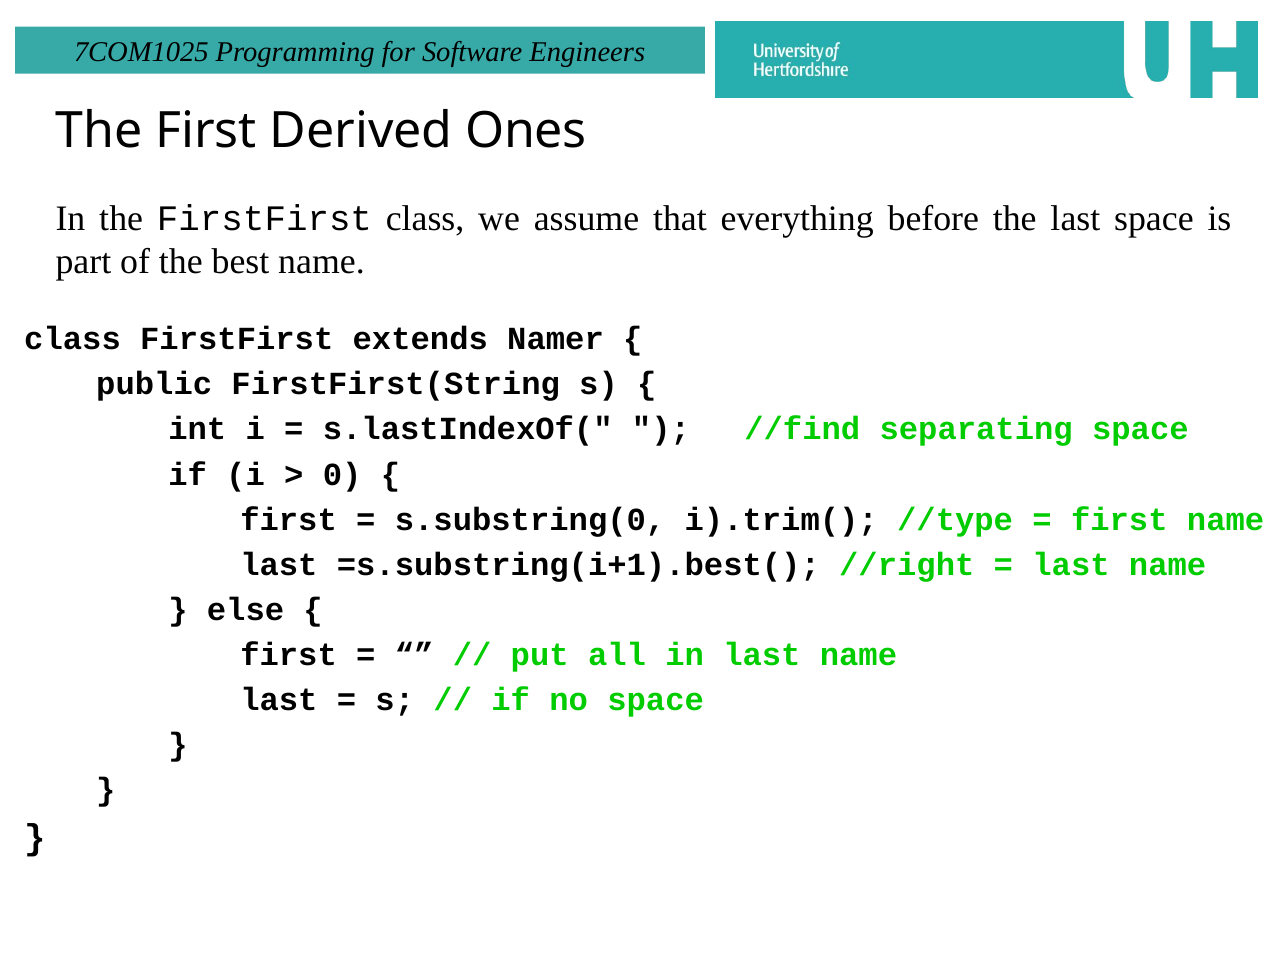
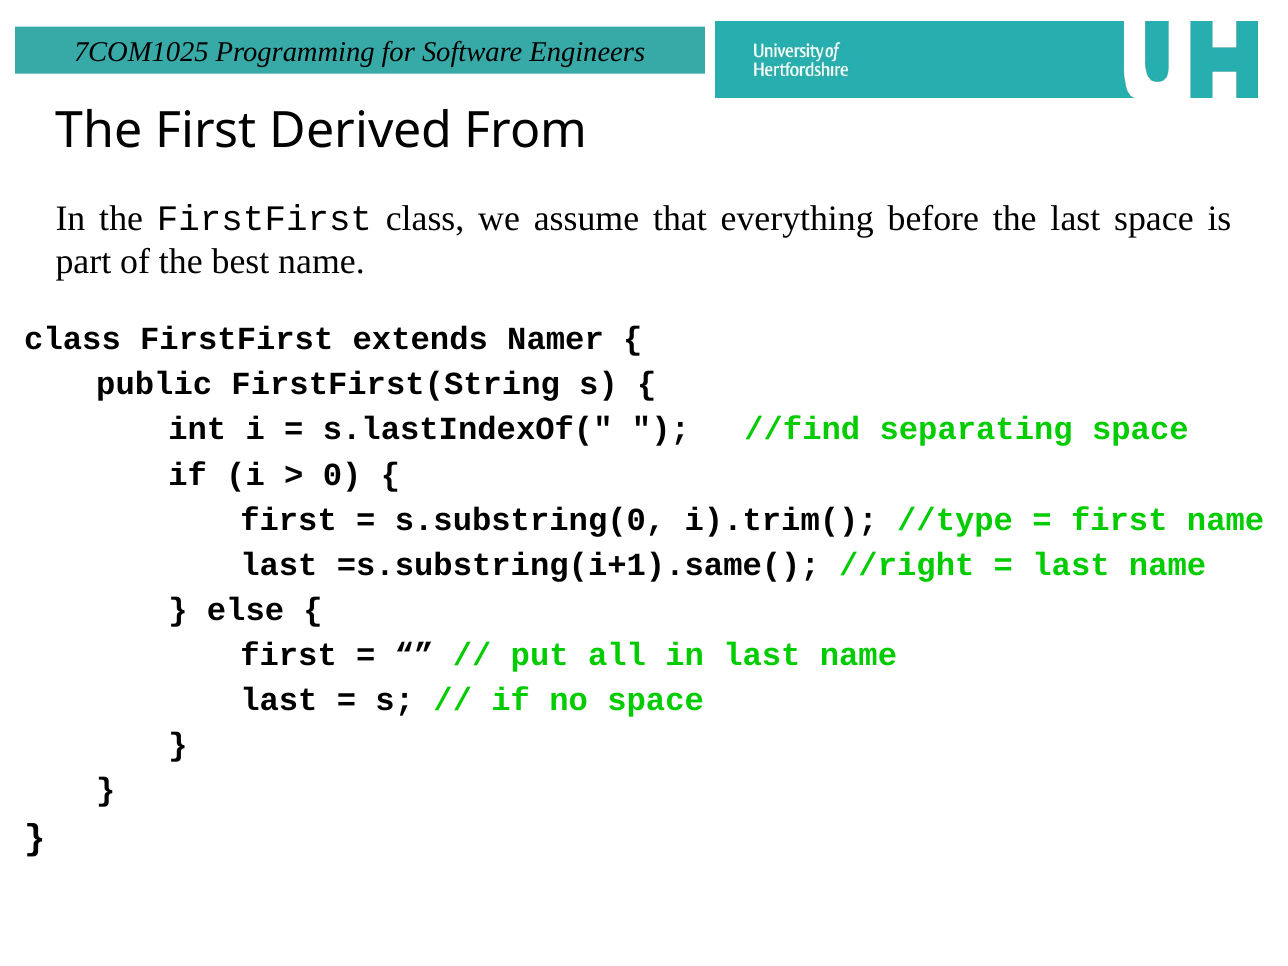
Ones: Ones -> From
=s.substring(i+1).best(: =s.substring(i+1).best( -> =s.substring(i+1).same(
